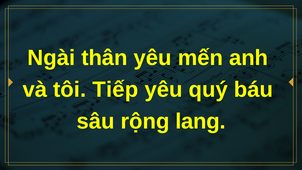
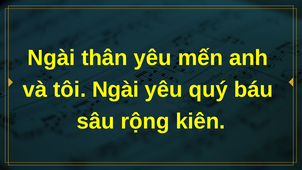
tôi Tiếp: Tiếp -> Ngài
lang: lang -> kiên
